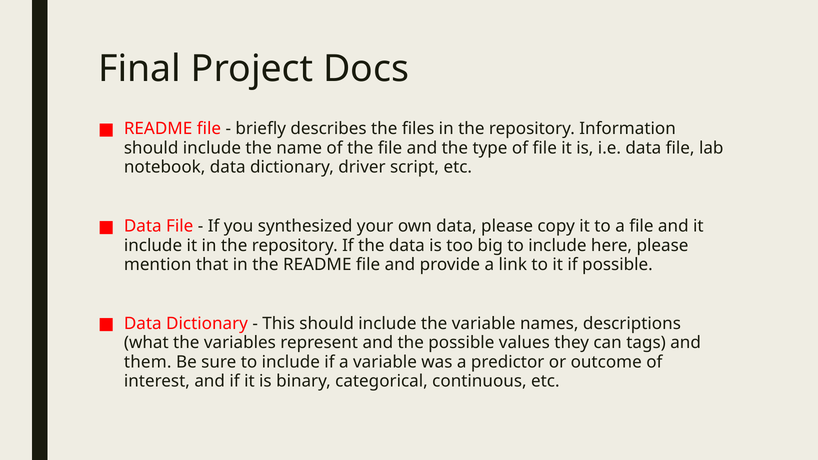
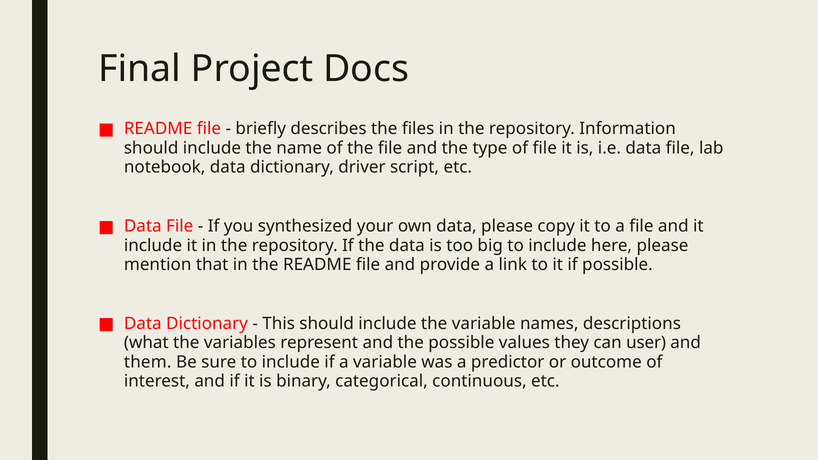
tags: tags -> user
